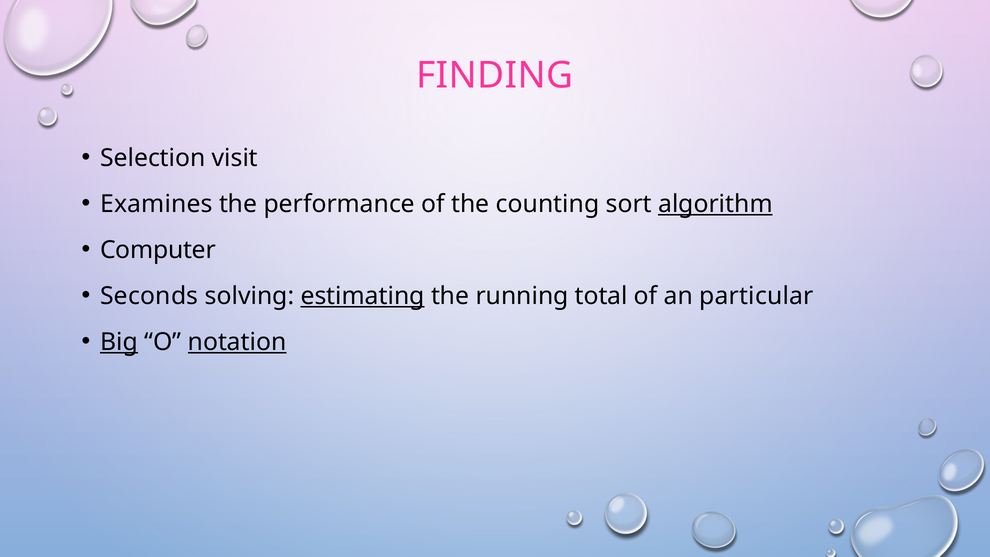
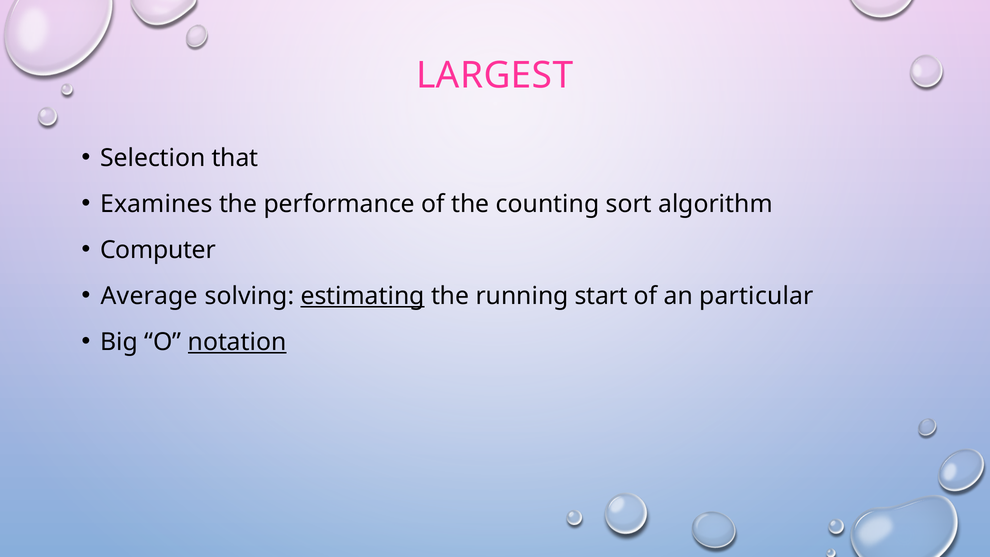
FINDING: FINDING -> LARGEST
visit: visit -> that
algorithm underline: present -> none
Seconds: Seconds -> Average
total: total -> start
Big underline: present -> none
